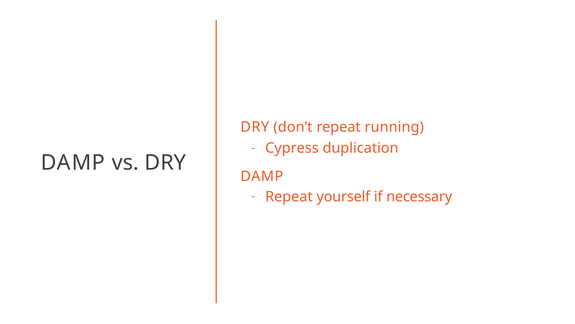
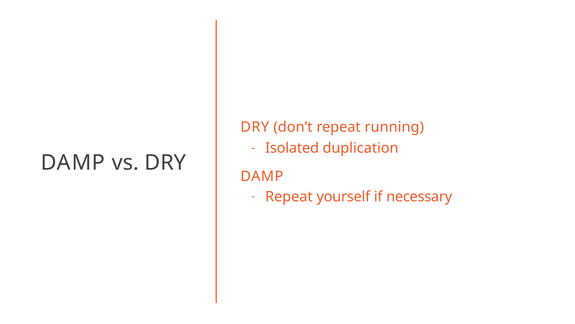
Cypress: Cypress -> Isolated
